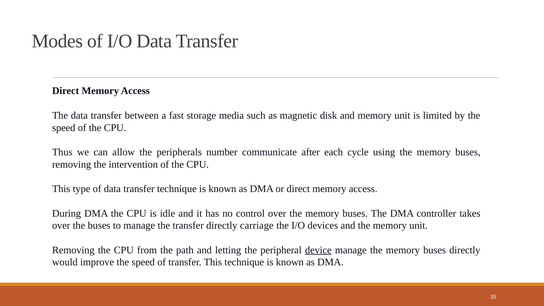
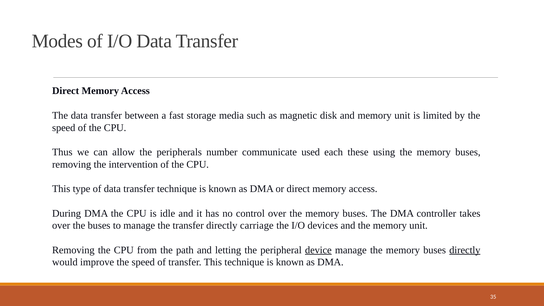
after: after -> used
cycle: cycle -> these
directly at (465, 250) underline: none -> present
